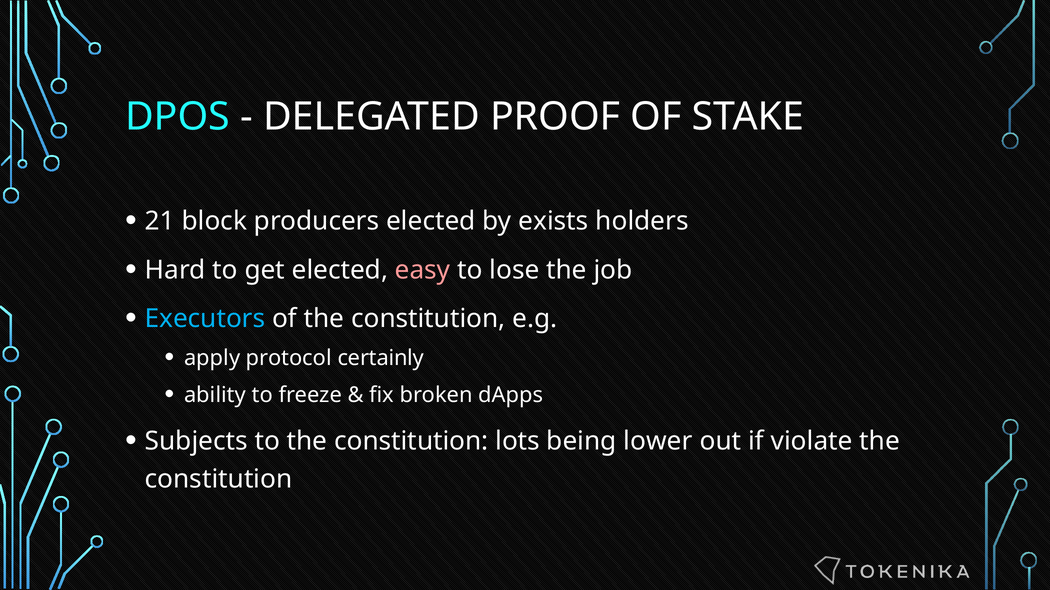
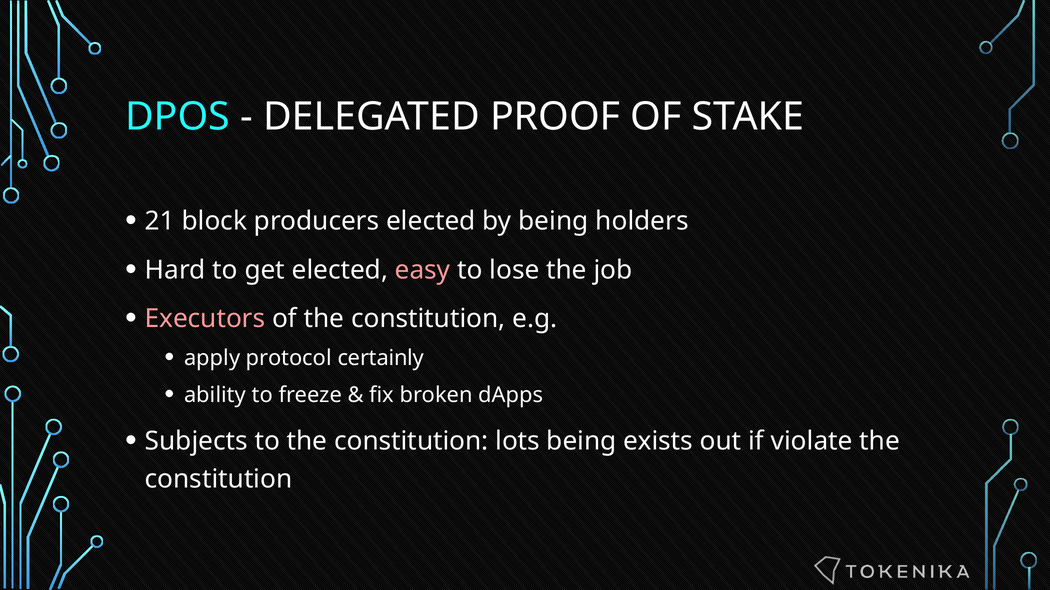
by exists: exists -> being
Executors colour: light blue -> pink
lower: lower -> exists
